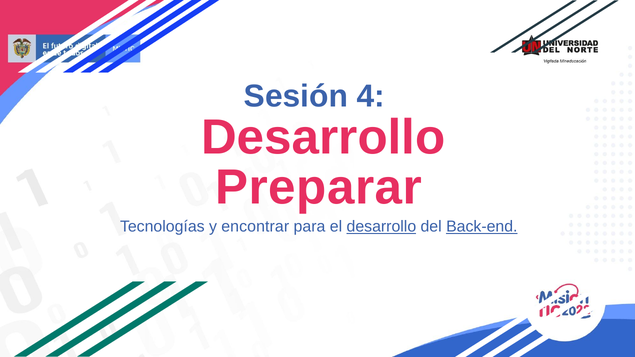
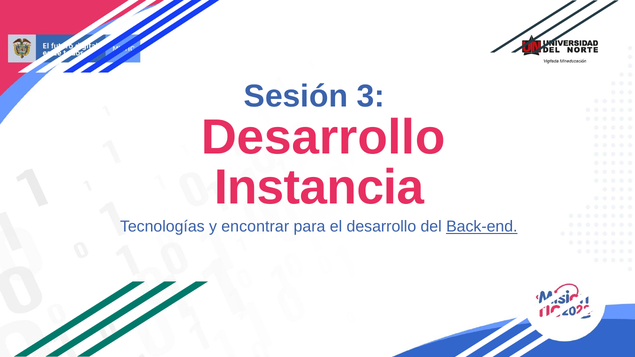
4: 4 -> 3
Preparar: Preparar -> Instancia
desarrollo at (381, 227) underline: present -> none
